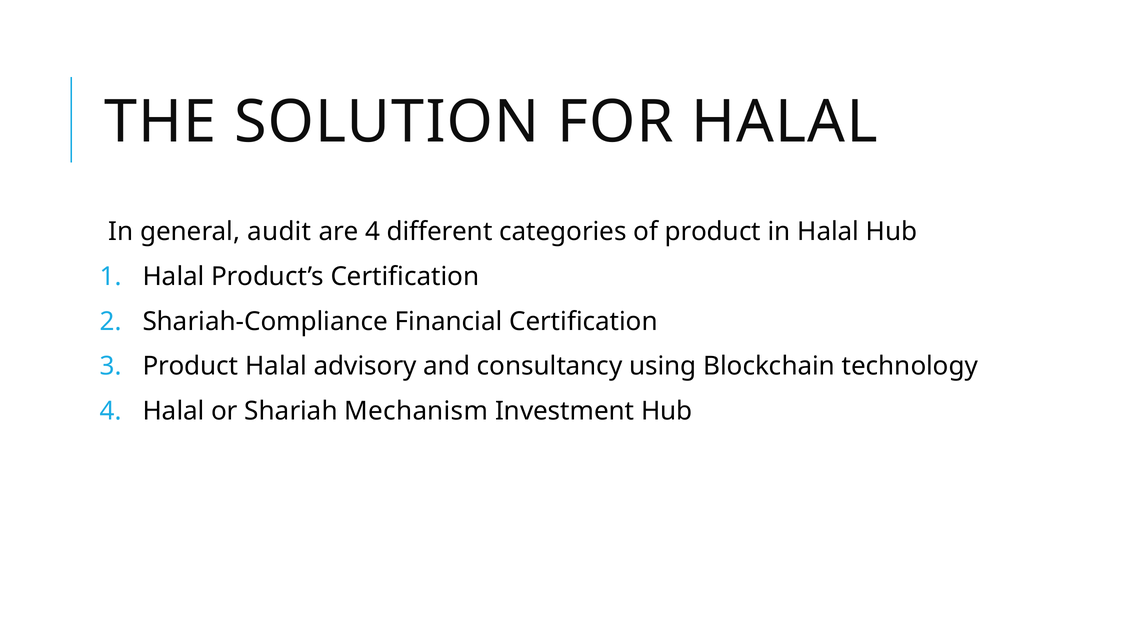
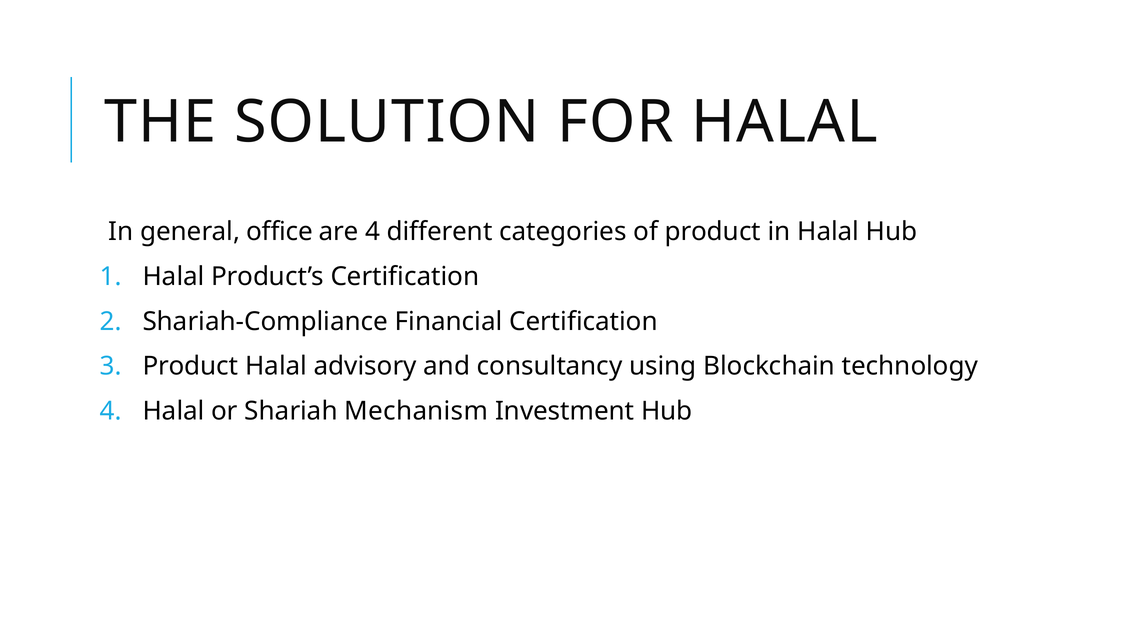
audit: audit -> office
